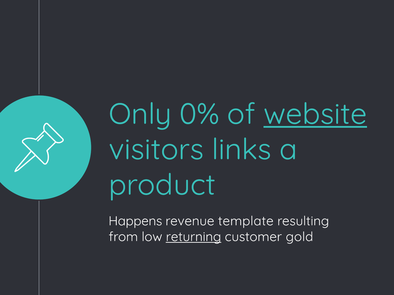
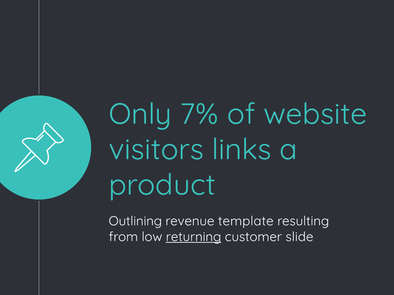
0%: 0% -> 7%
website underline: present -> none
Happens: Happens -> Outlining
gold: gold -> slide
